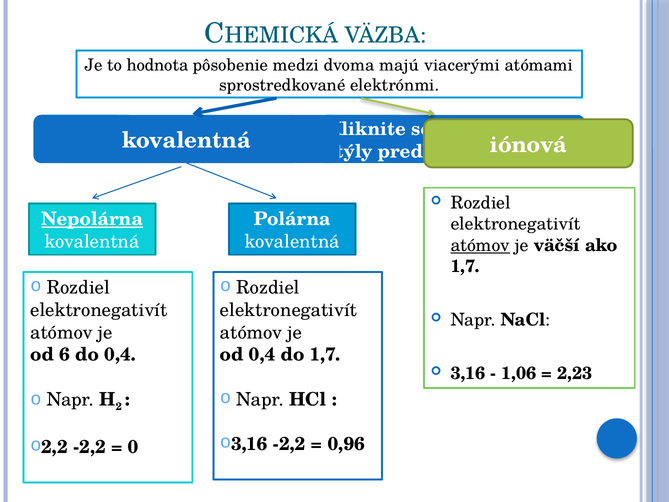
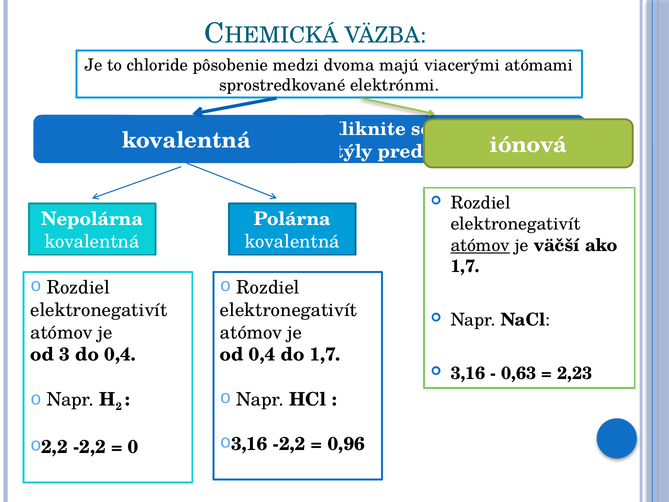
hodnota: hodnota -> chloride
Nepolárna underline: present -> none
6: 6 -> 3
1,06: 1,06 -> 0,63
